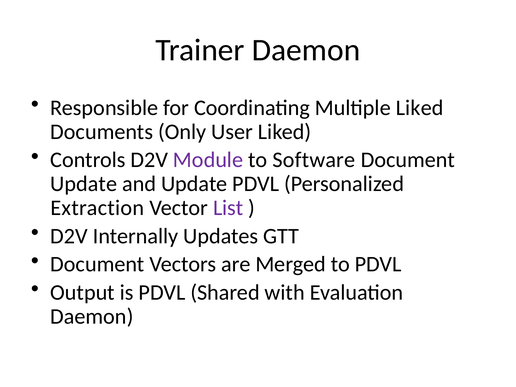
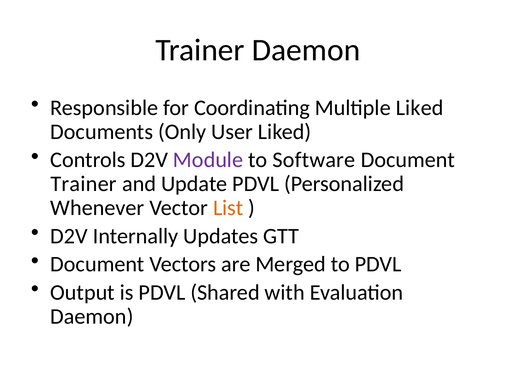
Update at (84, 184): Update -> Trainer
Extraction: Extraction -> Whenever
List colour: purple -> orange
